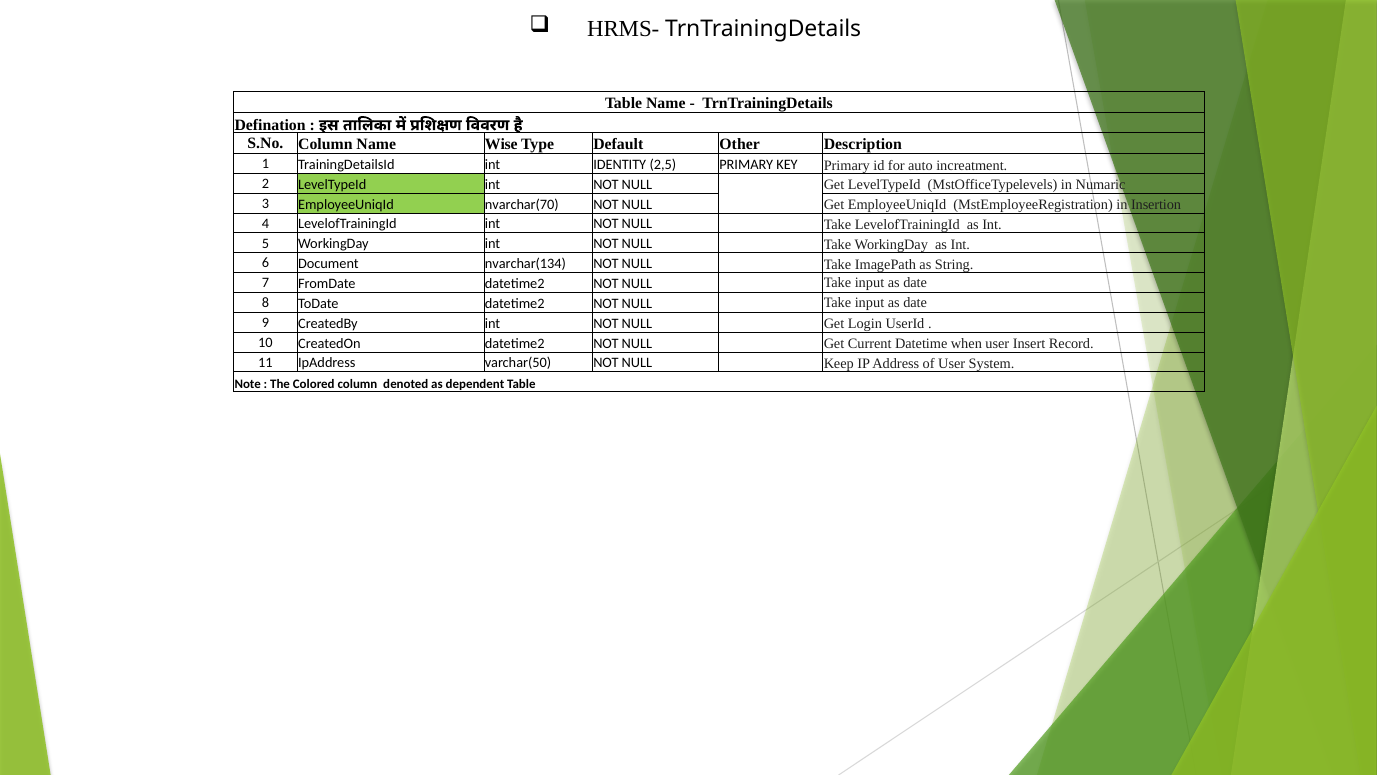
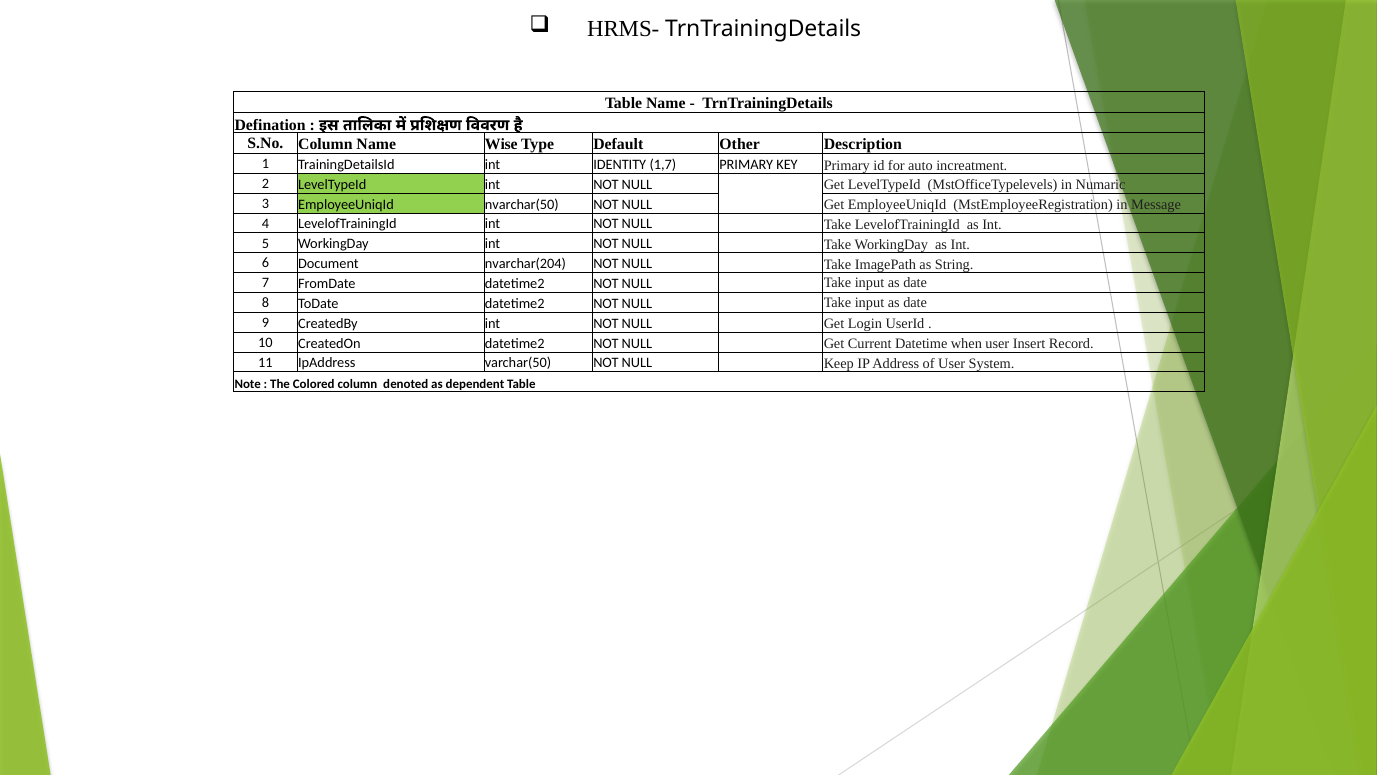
2,5: 2,5 -> 1,7
nvarchar(70: nvarchar(70 -> nvarchar(50
Insertion: Insertion -> Message
nvarchar(134: nvarchar(134 -> nvarchar(204
